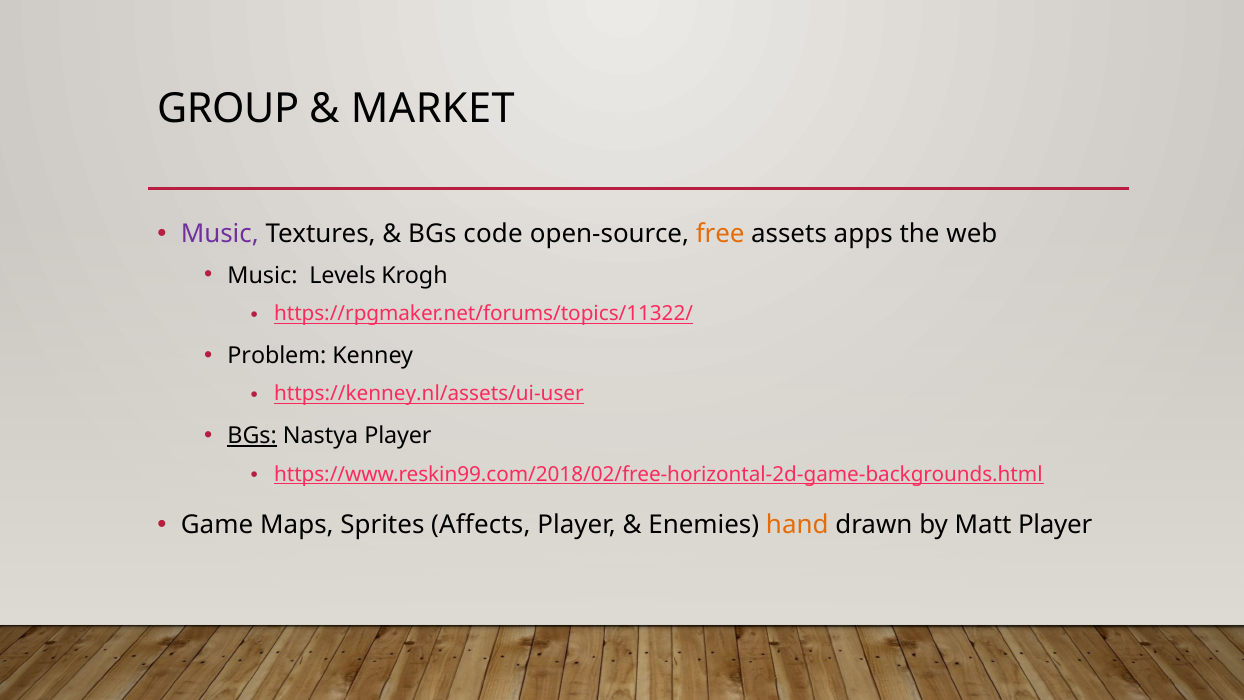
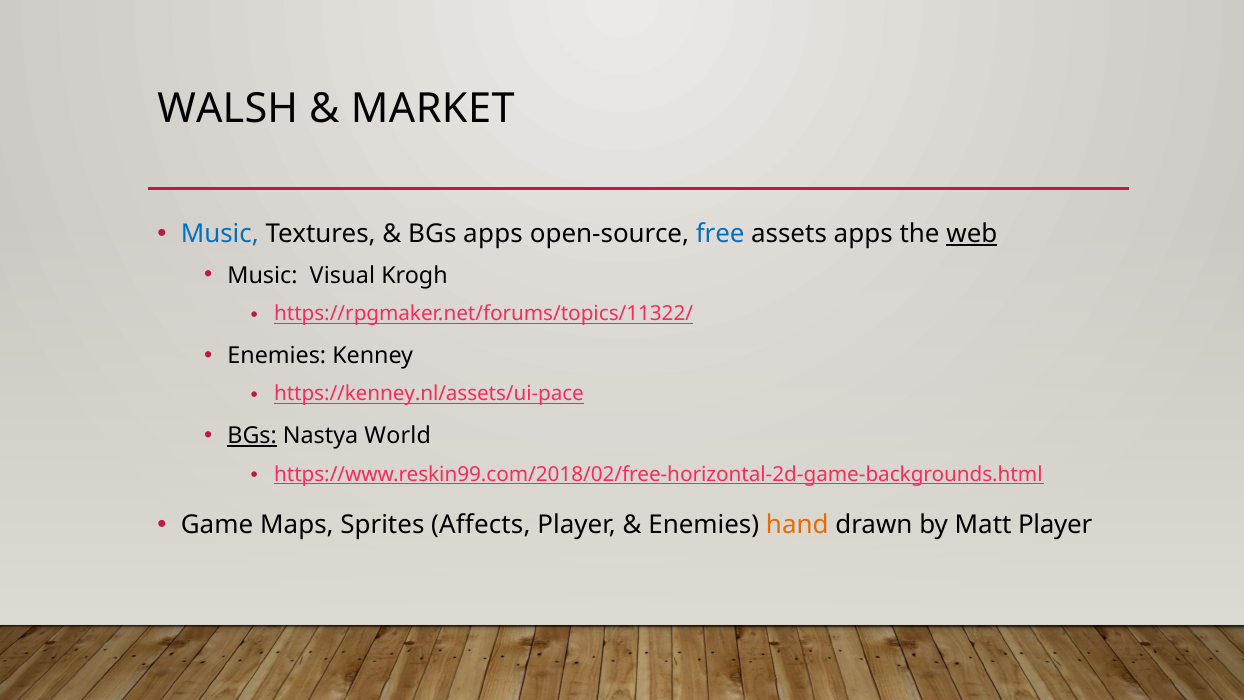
GROUP: GROUP -> WALSH
Music at (220, 234) colour: purple -> blue
BGs code: code -> apps
free colour: orange -> blue
web underline: none -> present
Levels: Levels -> Visual
Problem at (277, 356): Problem -> Enemies
https://kenney.nl/assets/ui-user: https://kenney.nl/assets/ui-user -> https://kenney.nl/assets/ui-pace
Nastya Player: Player -> World
